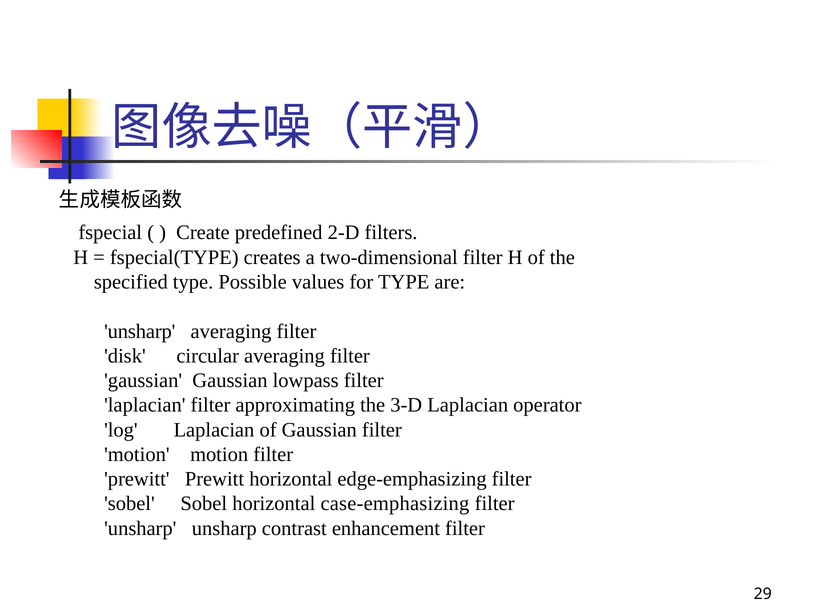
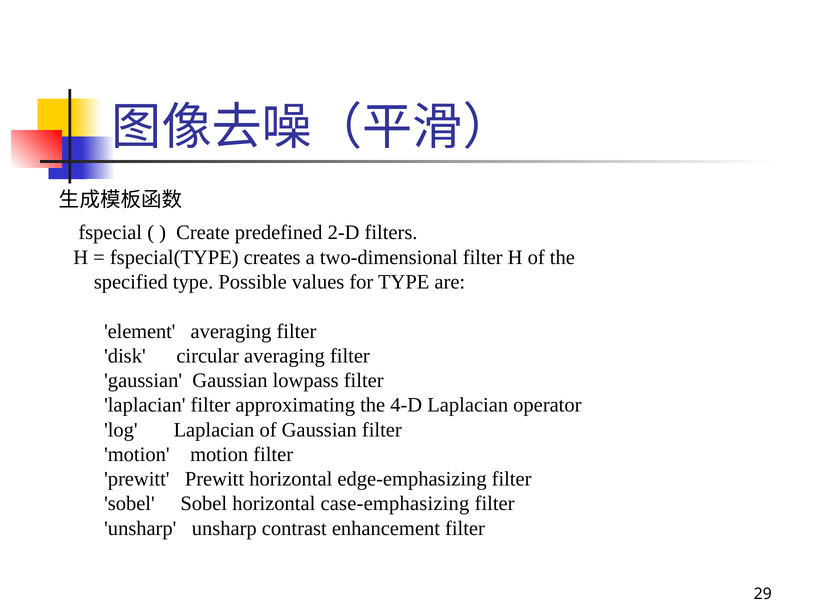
unsharp at (140, 331): unsharp -> element
3-D: 3-D -> 4-D
